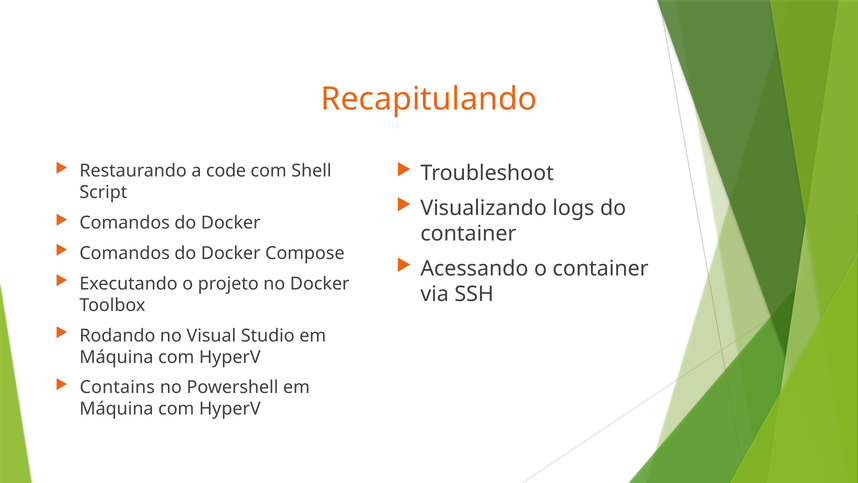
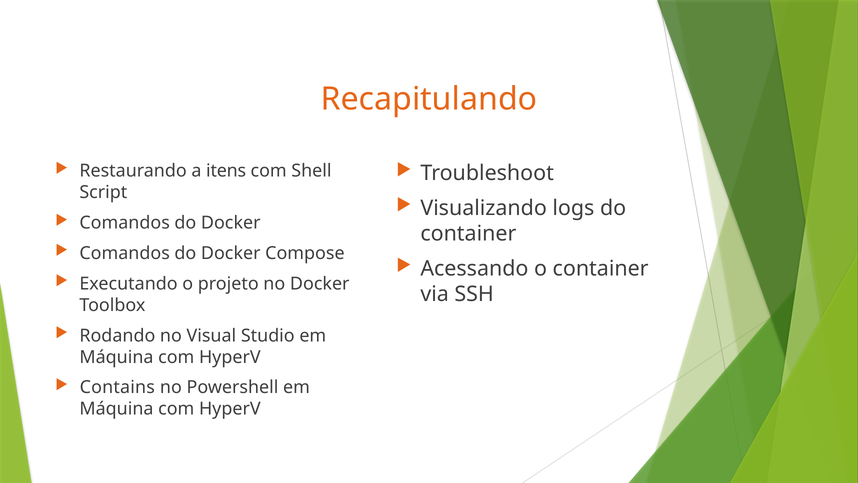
code: code -> itens
